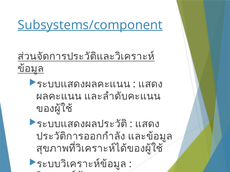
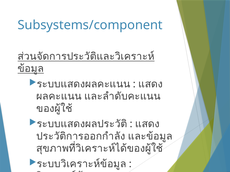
Subsystems/component underline: present -> none
